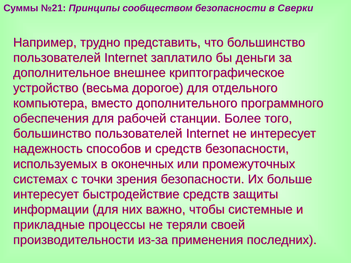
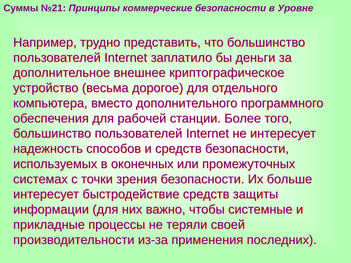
сообществом: сообществом -> коммерческие
Сверки: Сверки -> Уровне
